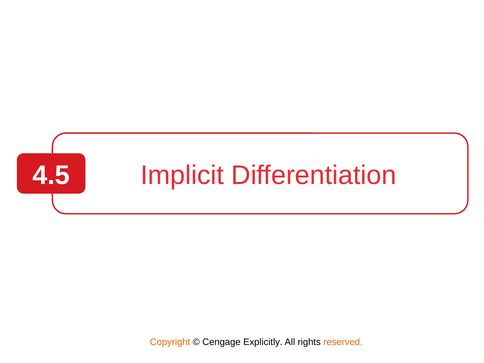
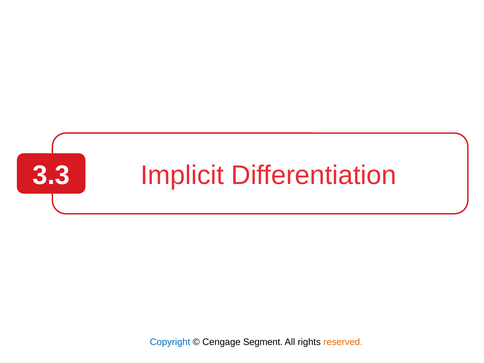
4.5: 4.5 -> 3.3
Copyright colour: orange -> blue
Explicitly: Explicitly -> Segment
